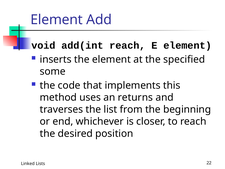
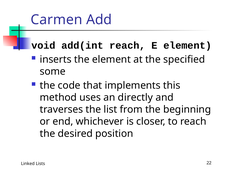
Element at (57, 20): Element -> Carmen
returns: returns -> directly
